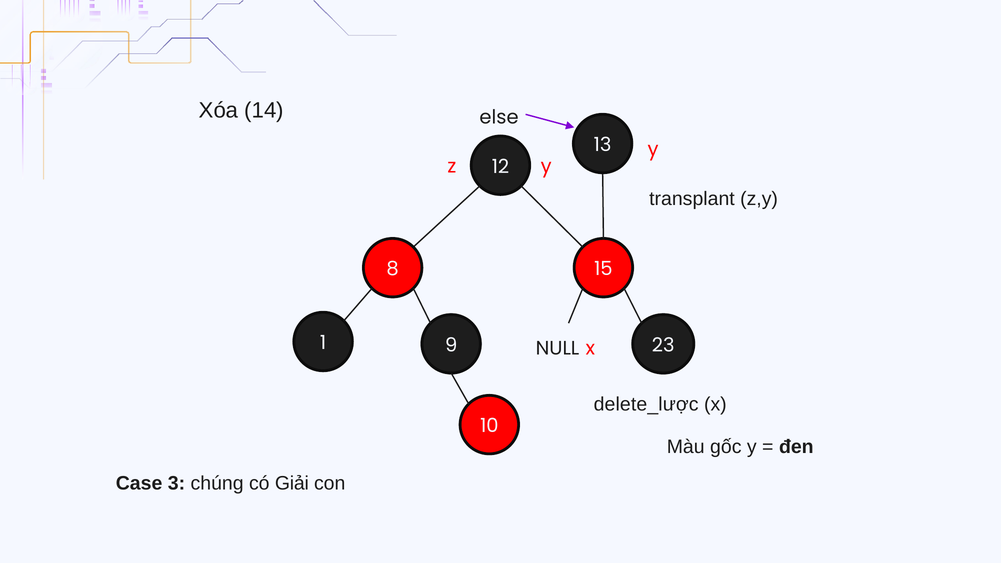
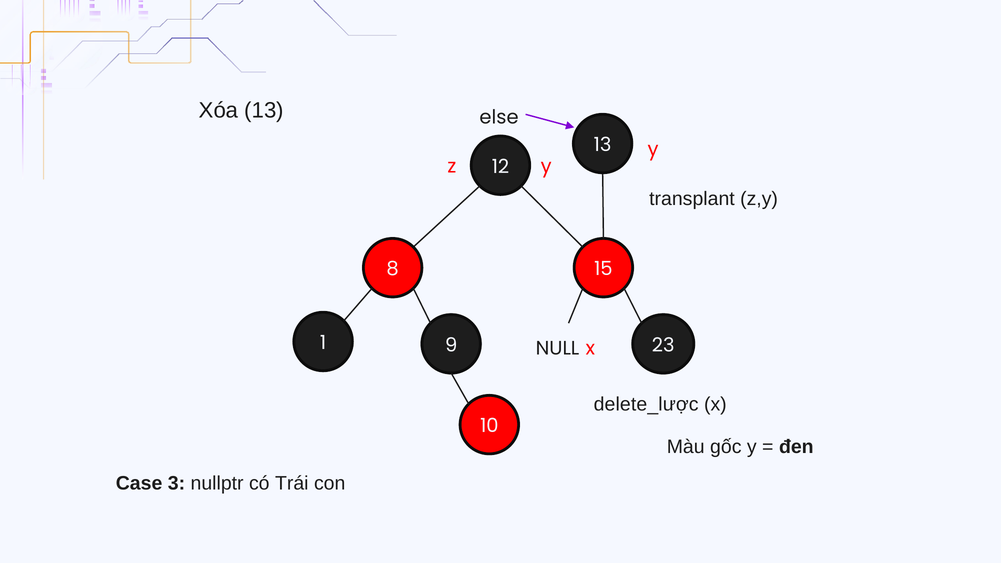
Xóa 14: 14 -> 13
chúng: chúng -> nullptr
Giải: Giải -> Trái
